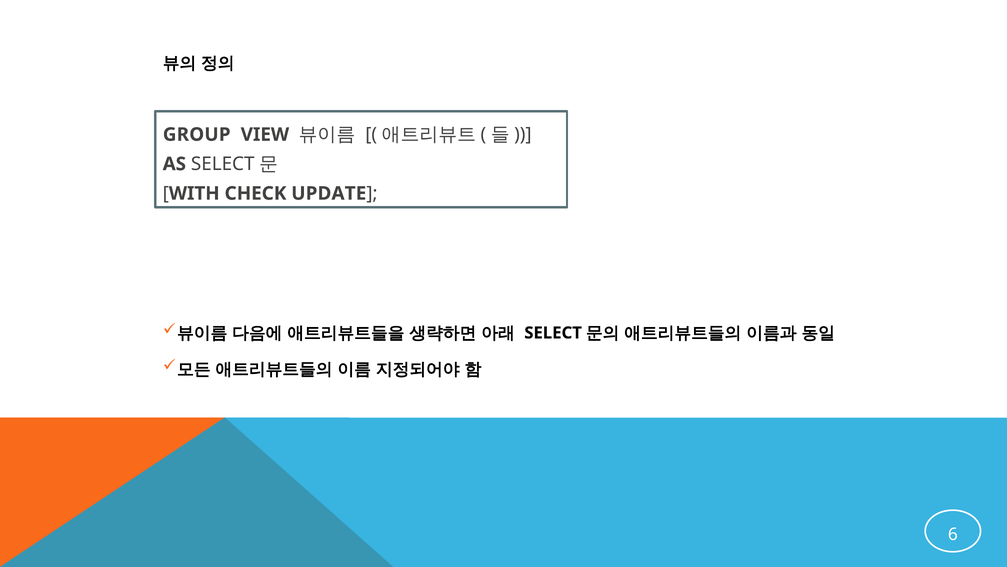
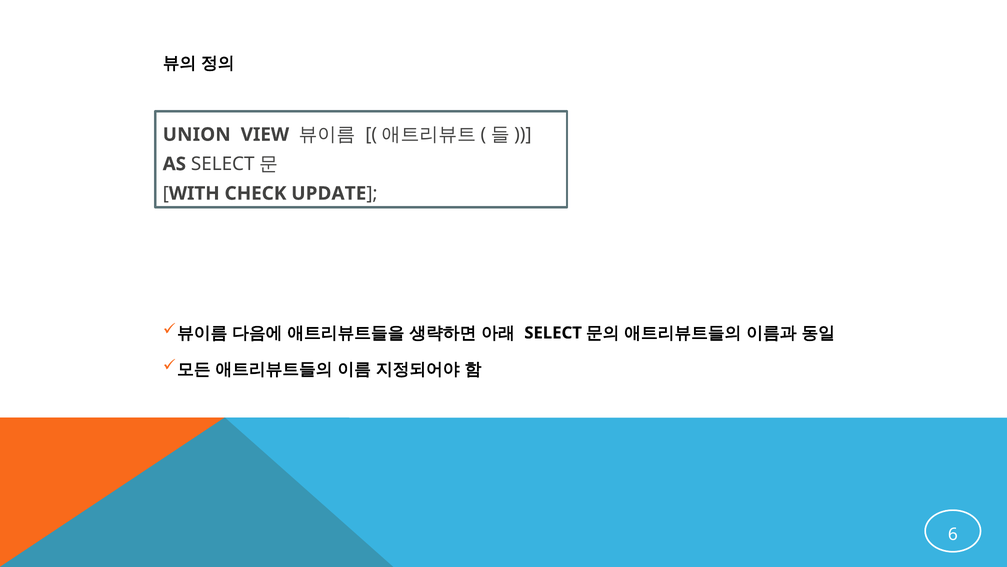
GROUP: GROUP -> UNION
